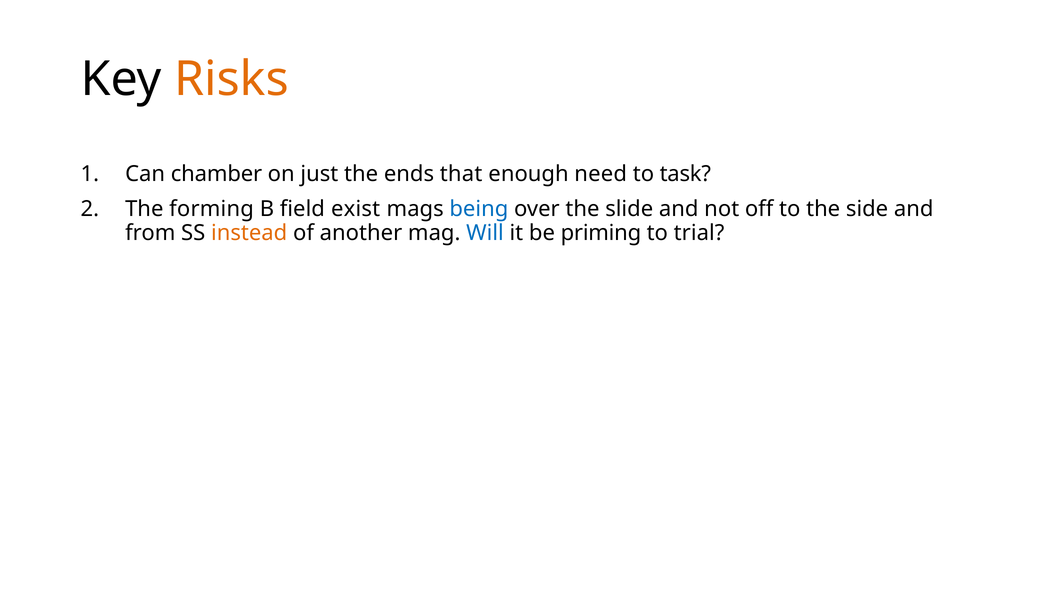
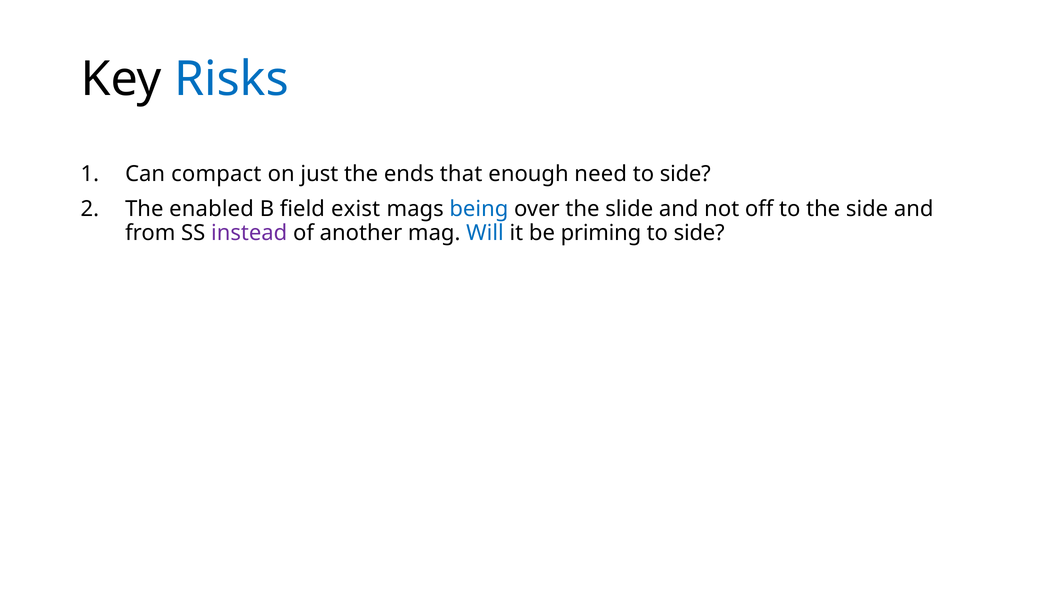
Risks colour: orange -> blue
chamber: chamber -> compact
task at (685, 174): task -> side
forming: forming -> enabled
instead colour: orange -> purple
trial at (699, 233): trial -> side
